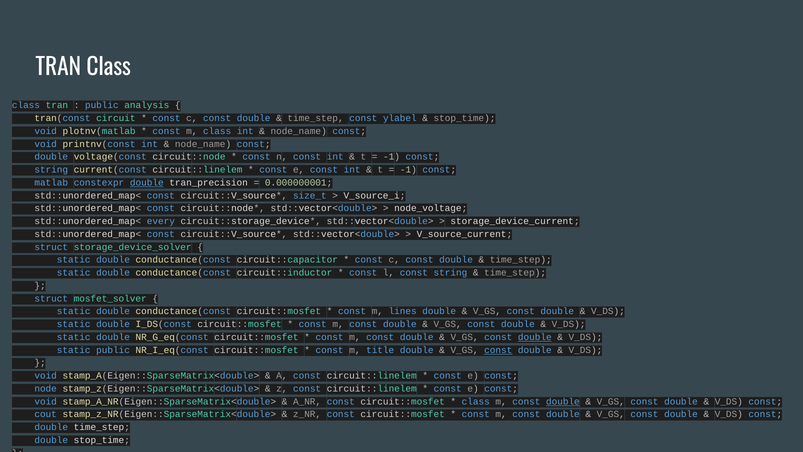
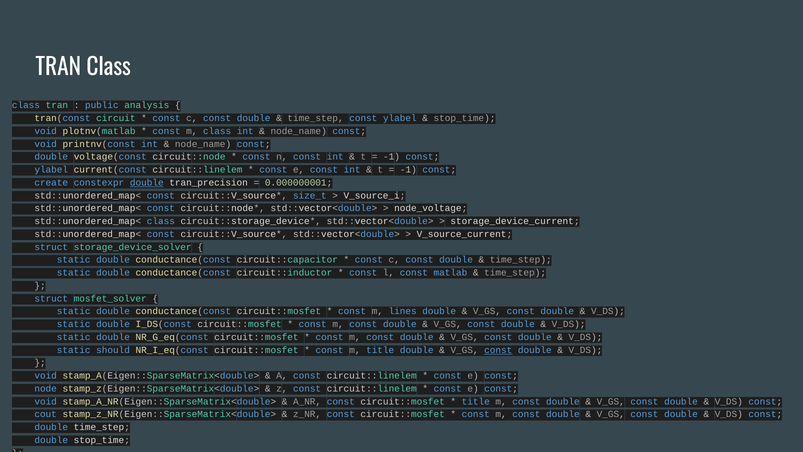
string at (51, 170): string -> ylabel
matlab: matlab -> create
std::unordered_map< every: every -> class
l const string: string -> matlab
double at (535, 337) underline: present -> none
static public: public -> should
class at (476, 401): class -> title
double at (563, 401) underline: present -> none
